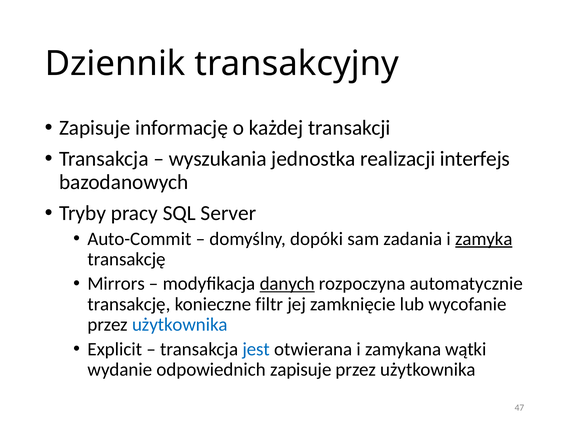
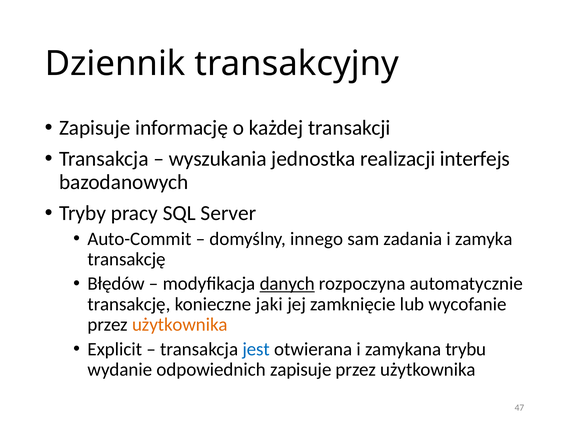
dopóki: dopóki -> innego
zamyka underline: present -> none
Mirrors: Mirrors -> Błędów
filtr: filtr -> jaki
użytkownika at (180, 324) colour: blue -> orange
wątki: wątki -> trybu
